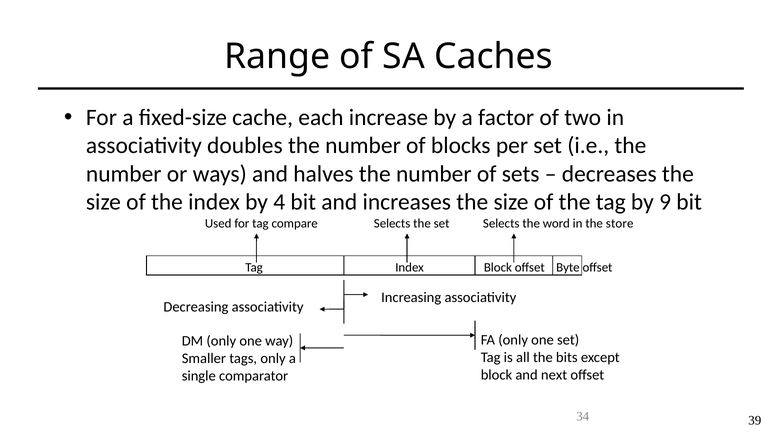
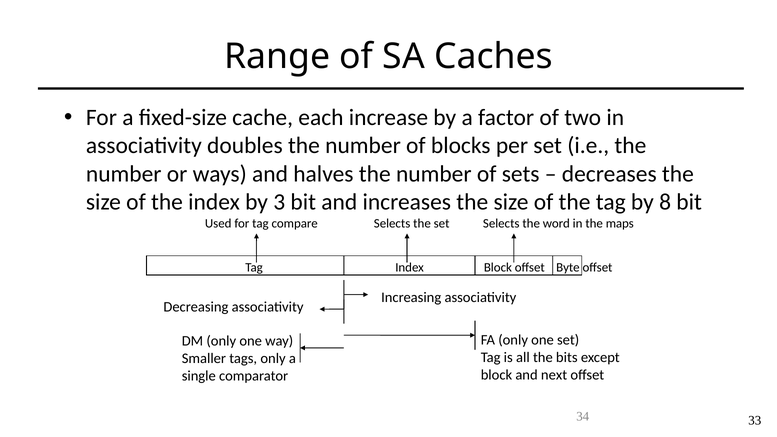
4: 4 -> 3
9: 9 -> 8
store: store -> maps
39: 39 -> 33
